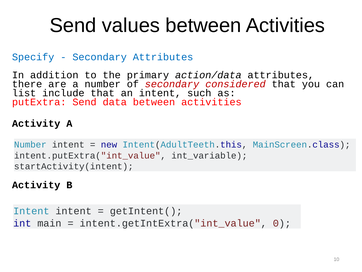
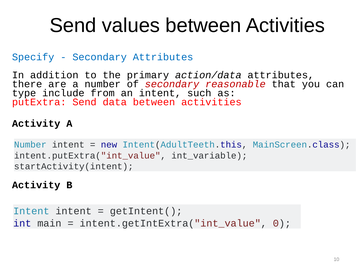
considered: considered -> reasonable
list: list -> type
include that: that -> from
